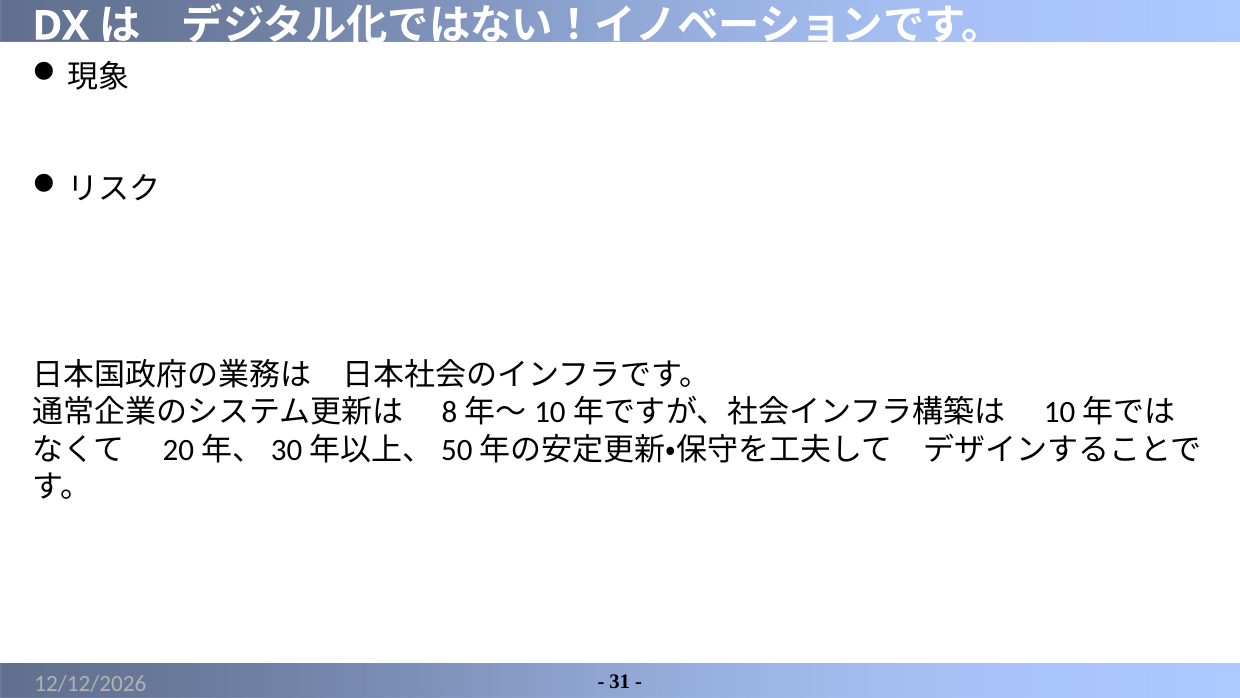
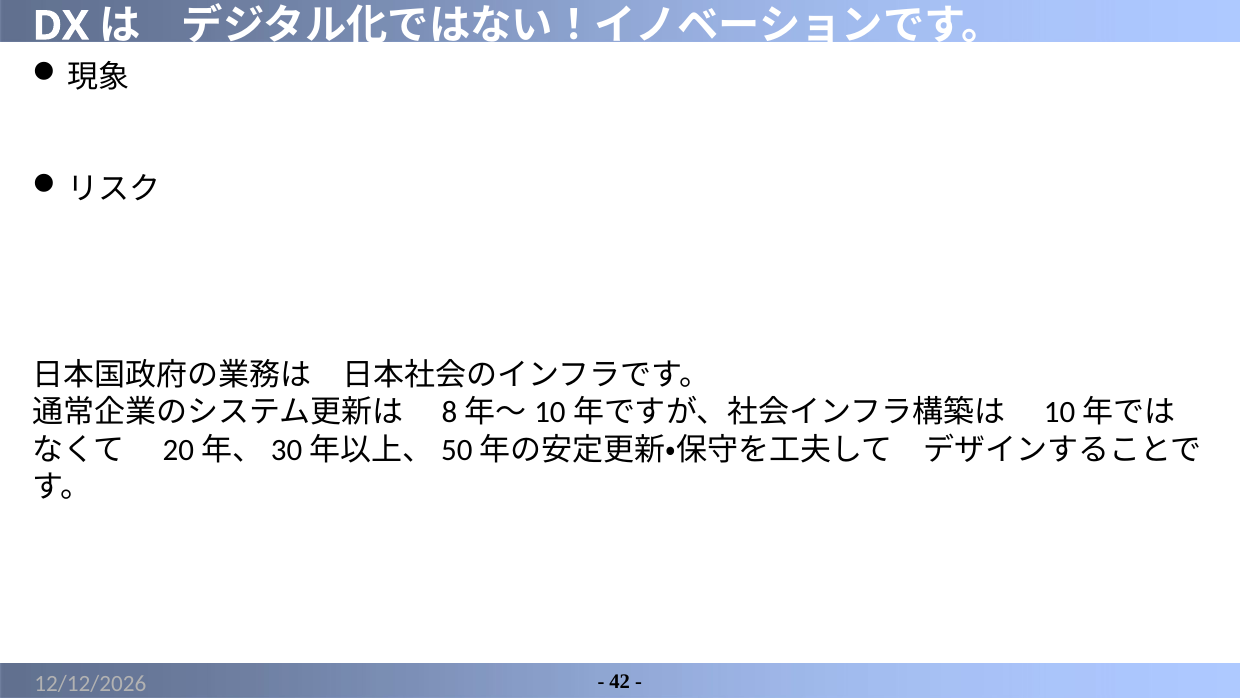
31: 31 -> 42
